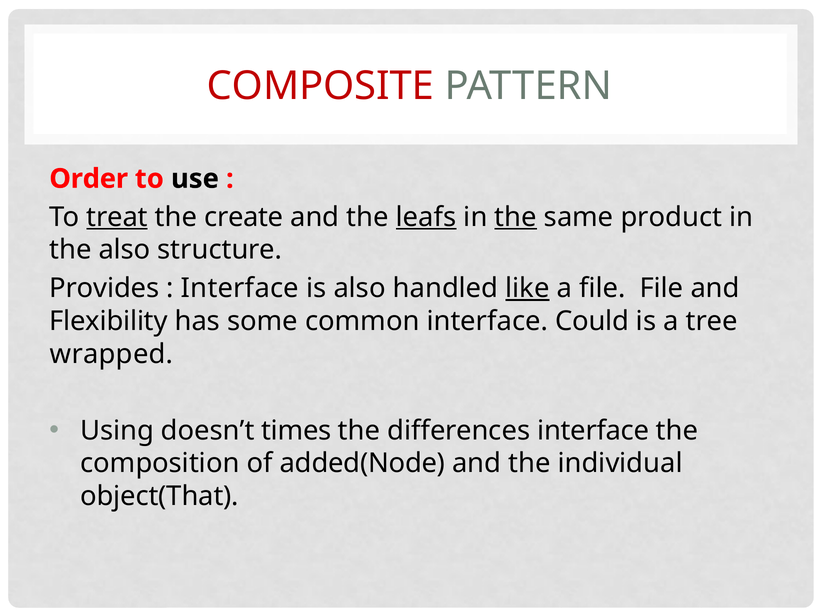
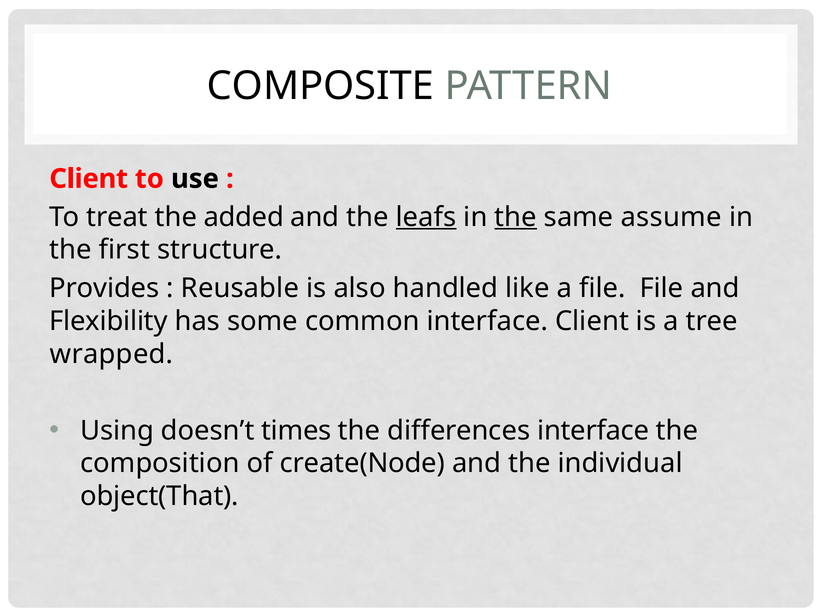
COMPOSITE colour: red -> black
Order at (89, 179): Order -> Client
treat underline: present -> none
create: create -> added
product: product -> assume
the also: also -> first
Interface at (240, 288): Interface -> Reusable
like underline: present -> none
interface Could: Could -> Client
added(Node: added(Node -> create(Node
